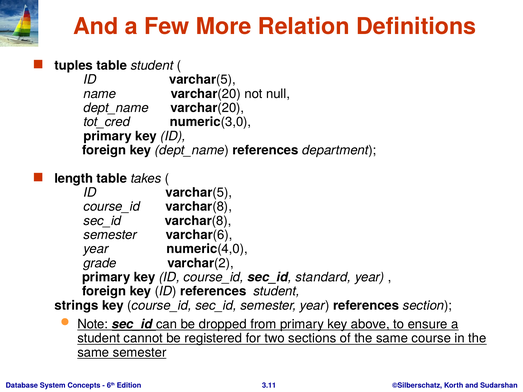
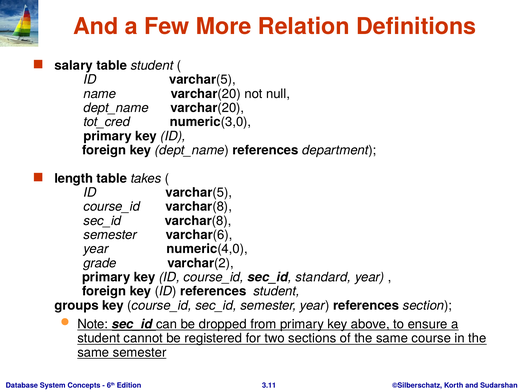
tuples: tuples -> salary
strings: strings -> groups
